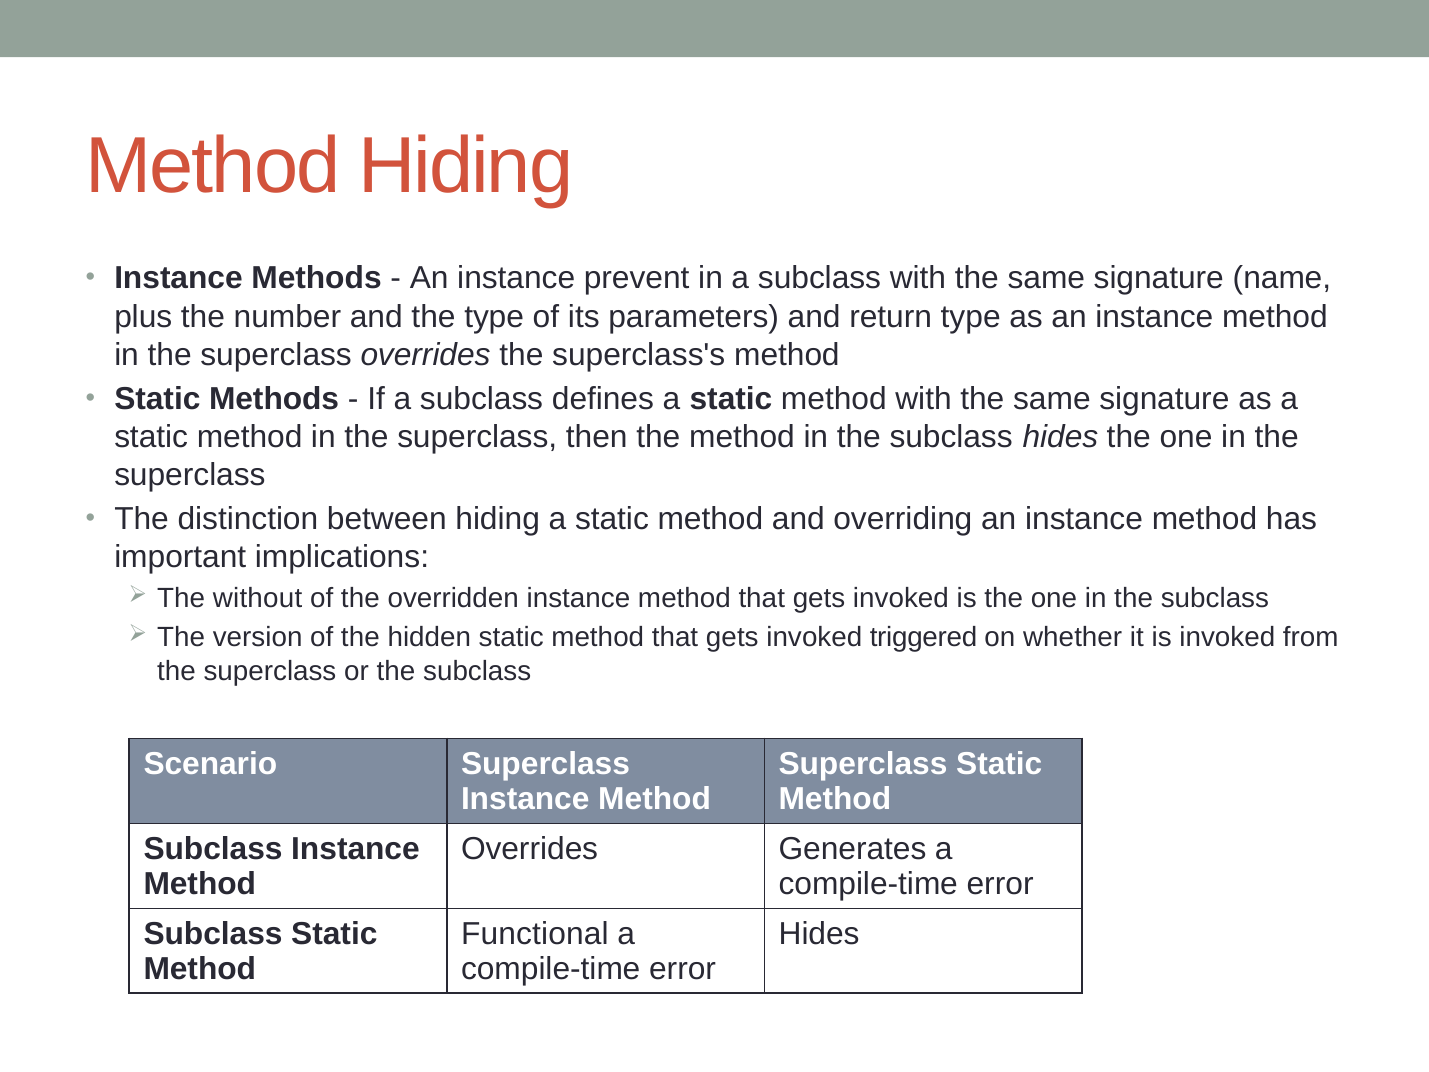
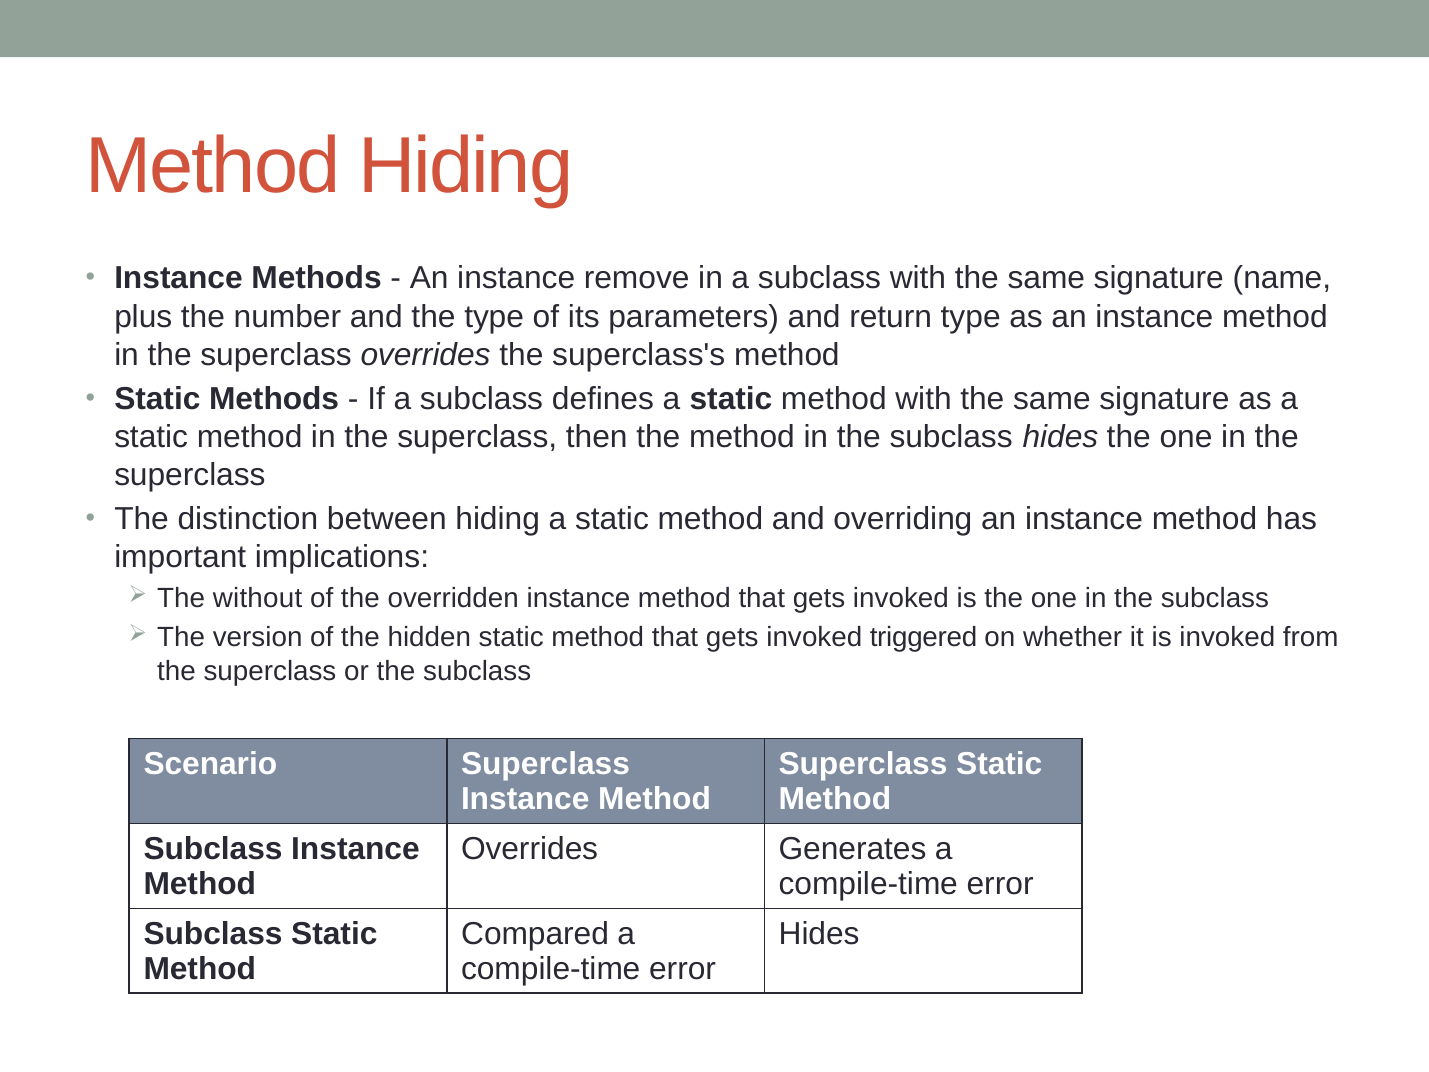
prevent: prevent -> remove
Functional: Functional -> Compared
